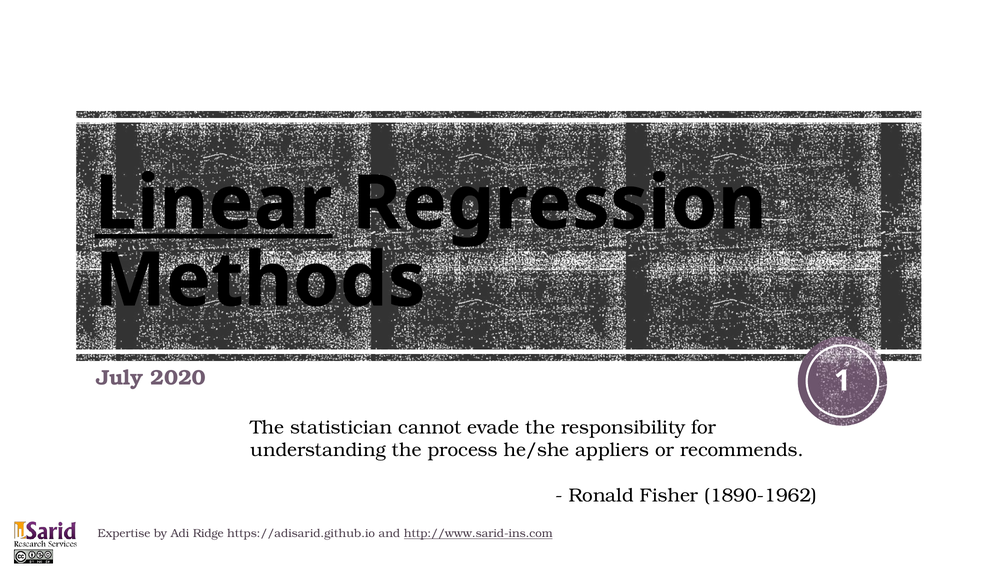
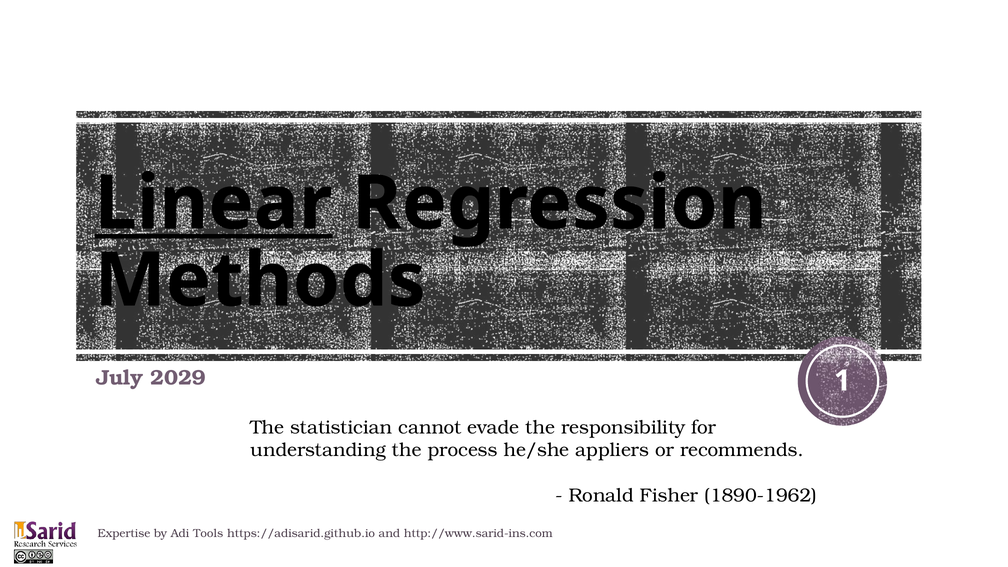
2020: 2020 -> 2029
Ridge: Ridge -> Tools
http://www.sarid-ins.com underline: present -> none
